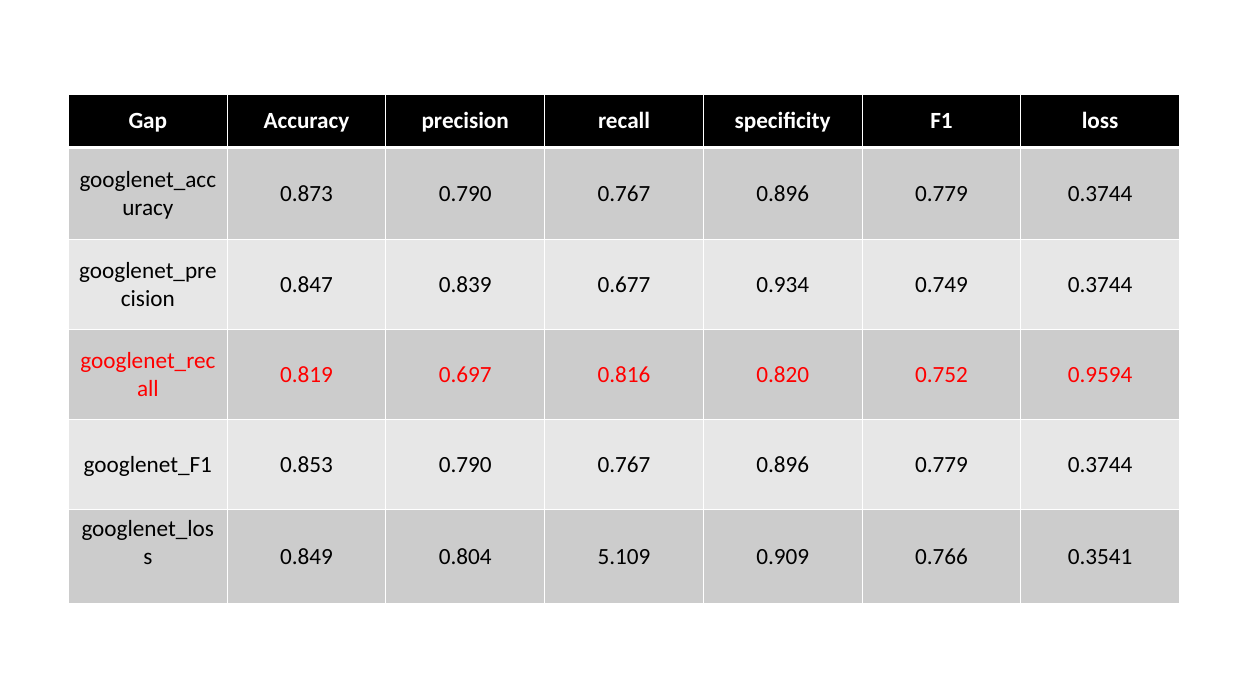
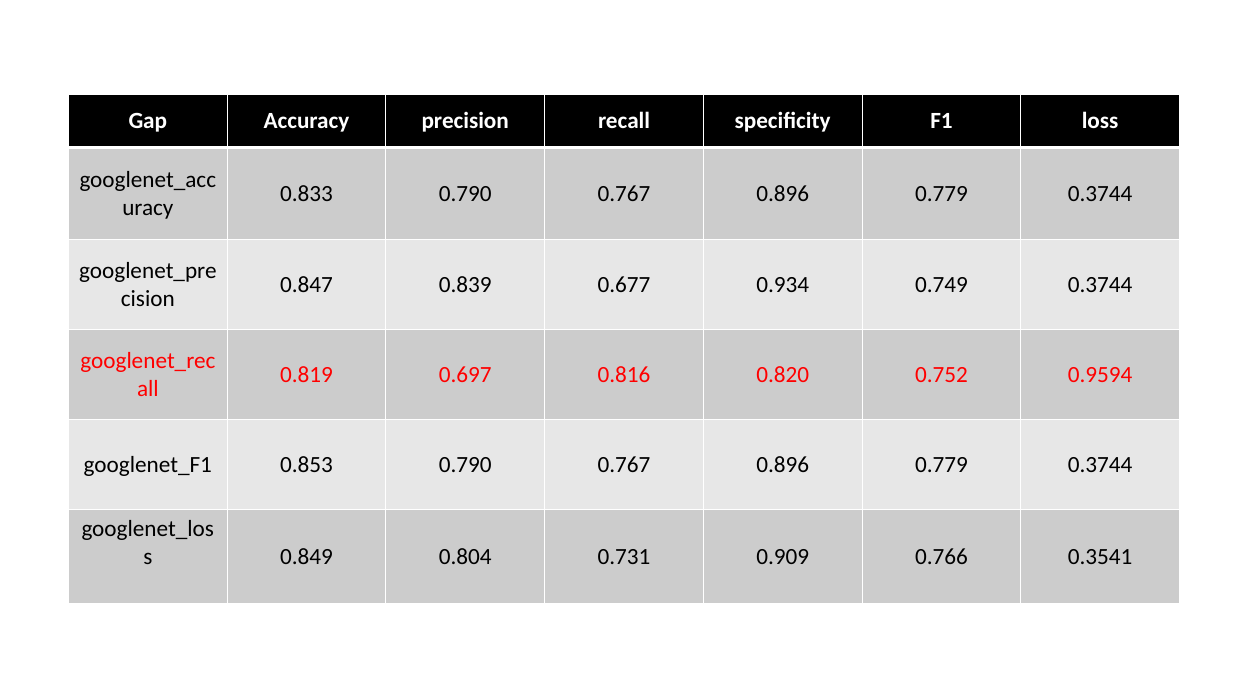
0.873: 0.873 -> 0.833
5.109: 5.109 -> 0.731
